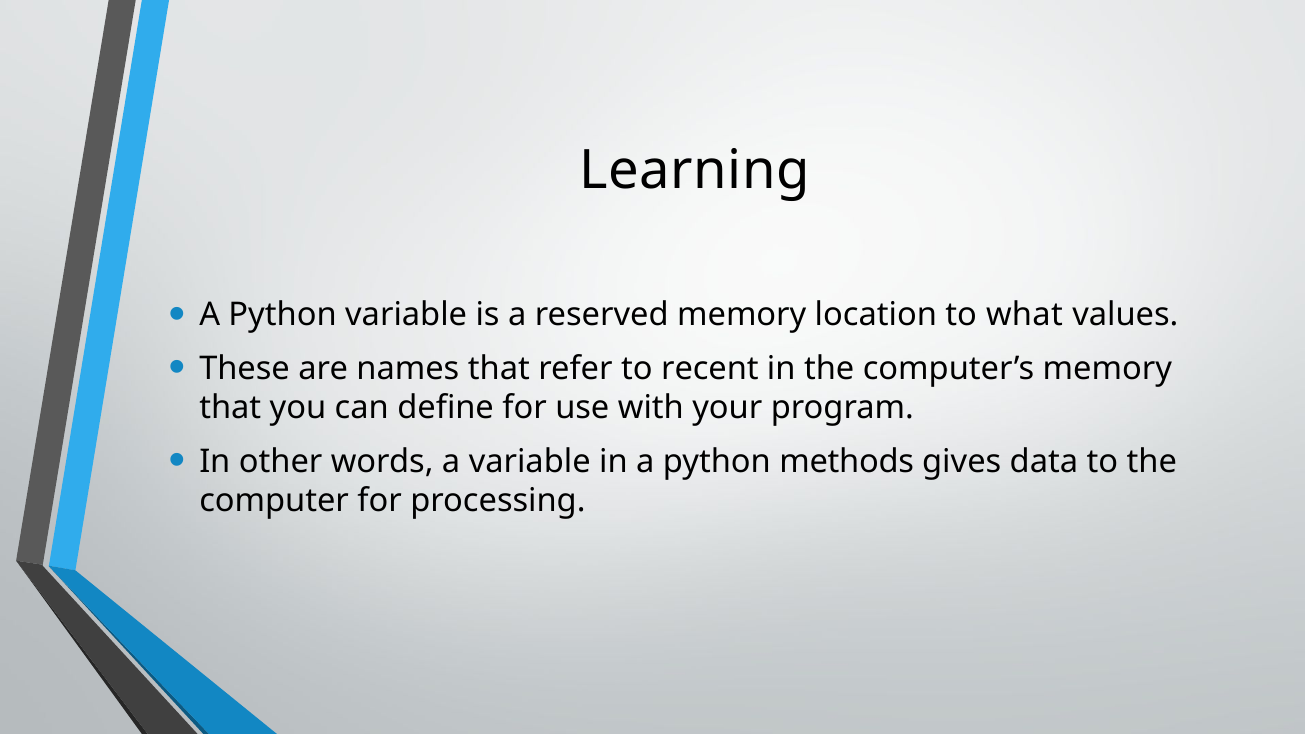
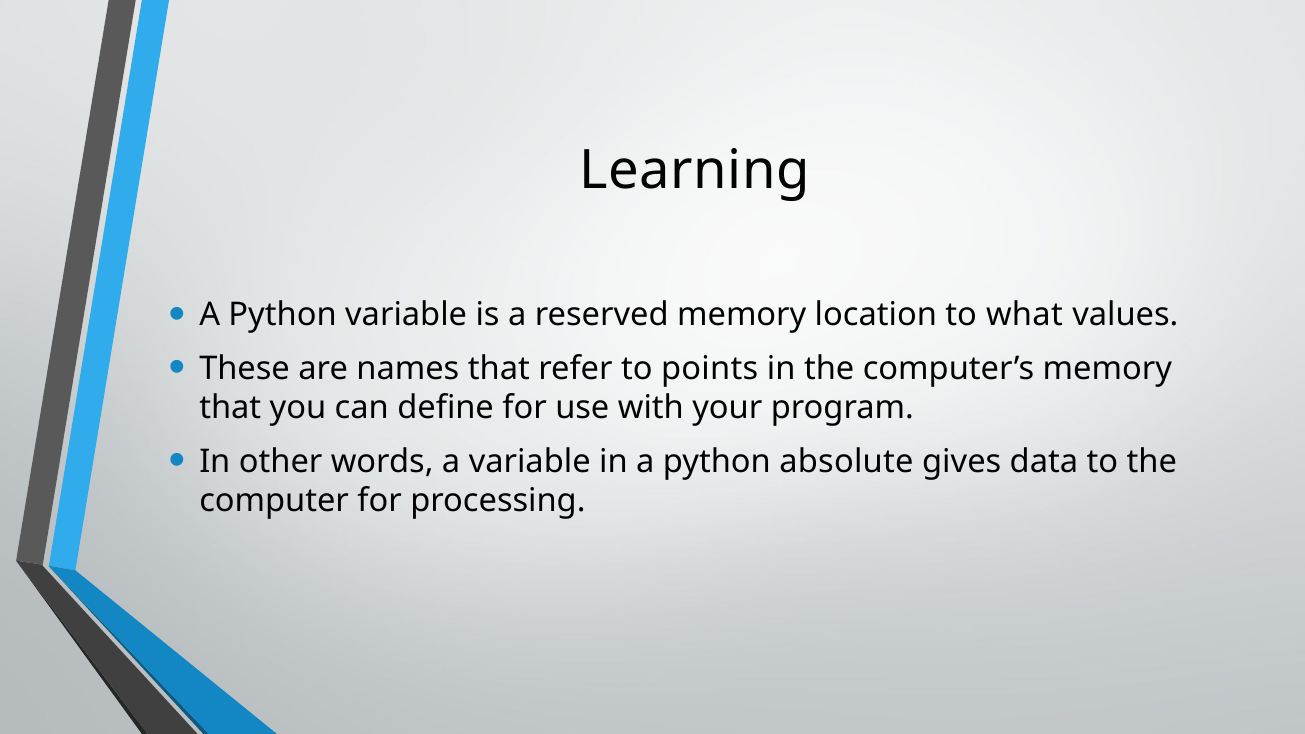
recent: recent -> points
methods: methods -> absolute
